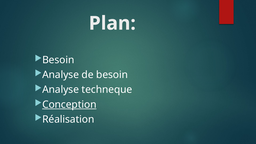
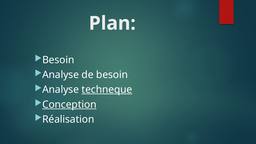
techneque underline: none -> present
